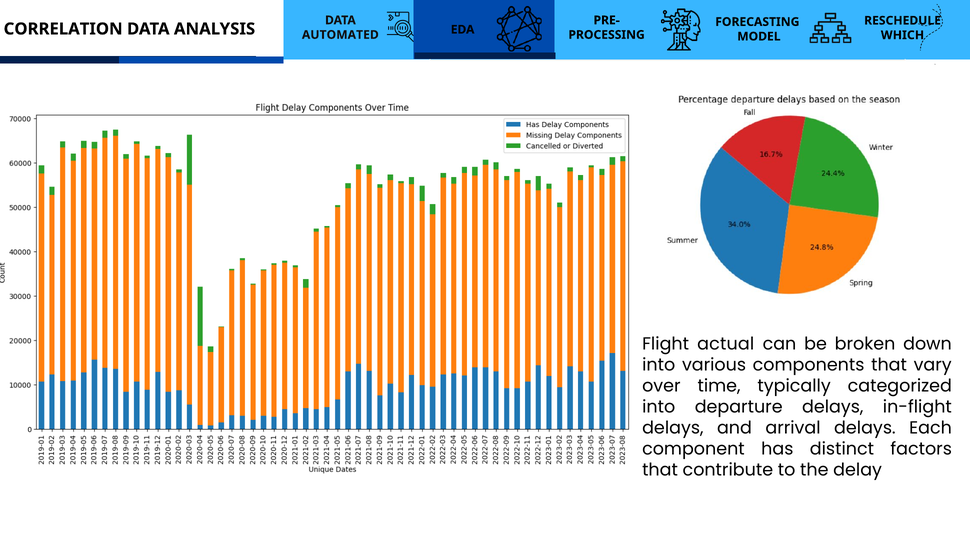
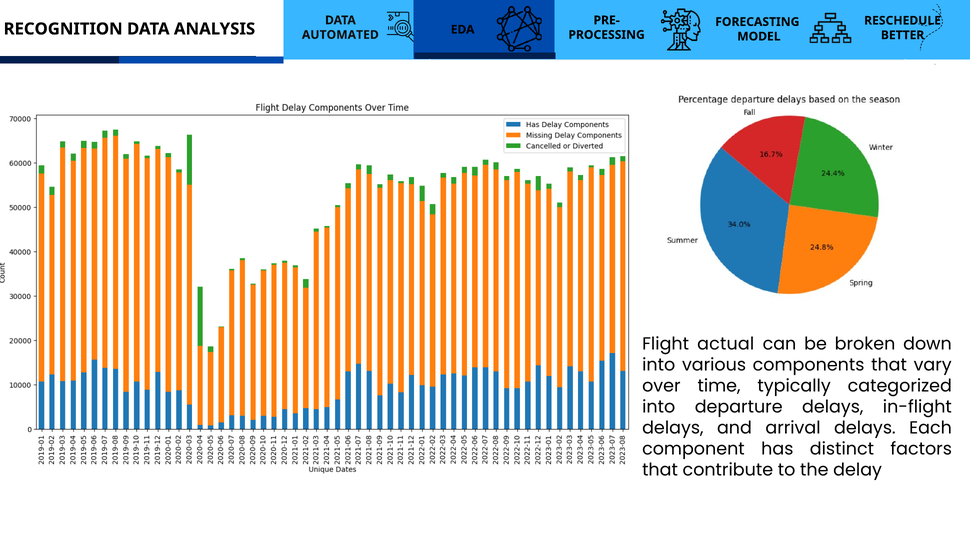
CORRELATION: CORRELATION -> RECOGNITION
WHICH: WHICH -> BETTER
